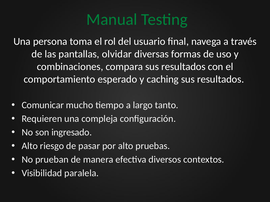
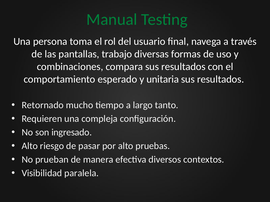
olvidar: olvidar -> trabajo
caching: caching -> unitaria
Comunicar: Comunicar -> Retornado
